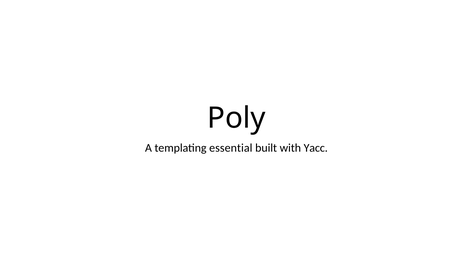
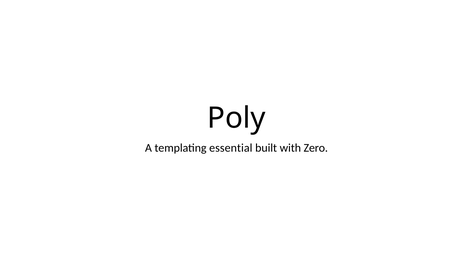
Yacc: Yacc -> Zero
